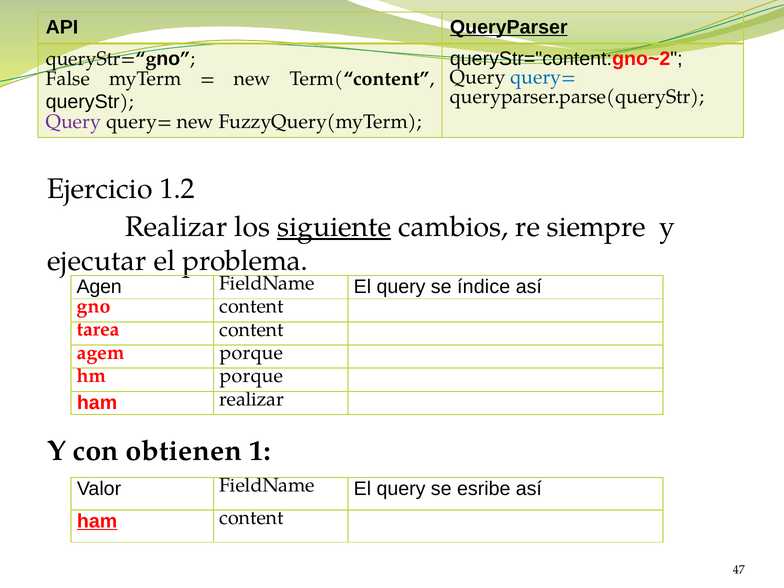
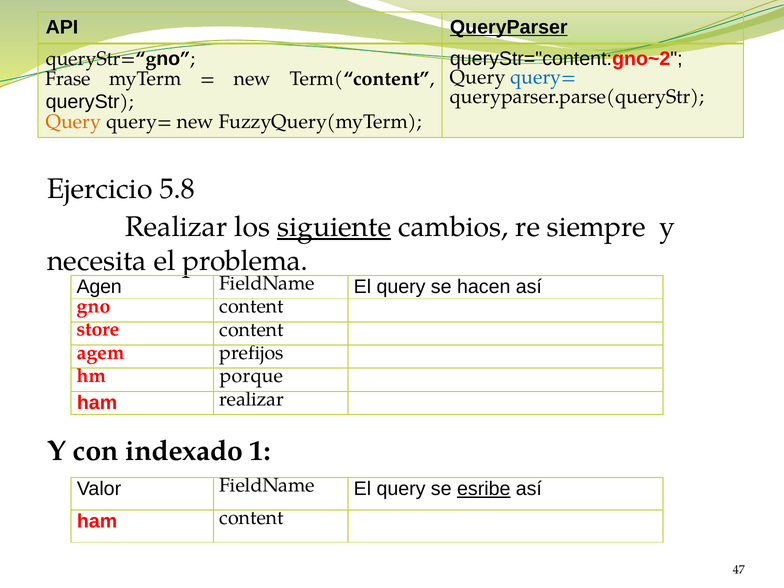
False: False -> Frase
Query at (73, 122) colour: purple -> orange
1.2: 1.2 -> 5.8
ejecutar: ejecutar -> necesita
índice: índice -> hacen
tarea: tarea -> store
agem porque: porque -> prefijos
obtienen: obtienen -> indexado
esribe underline: none -> present
ham at (97, 521) underline: present -> none
